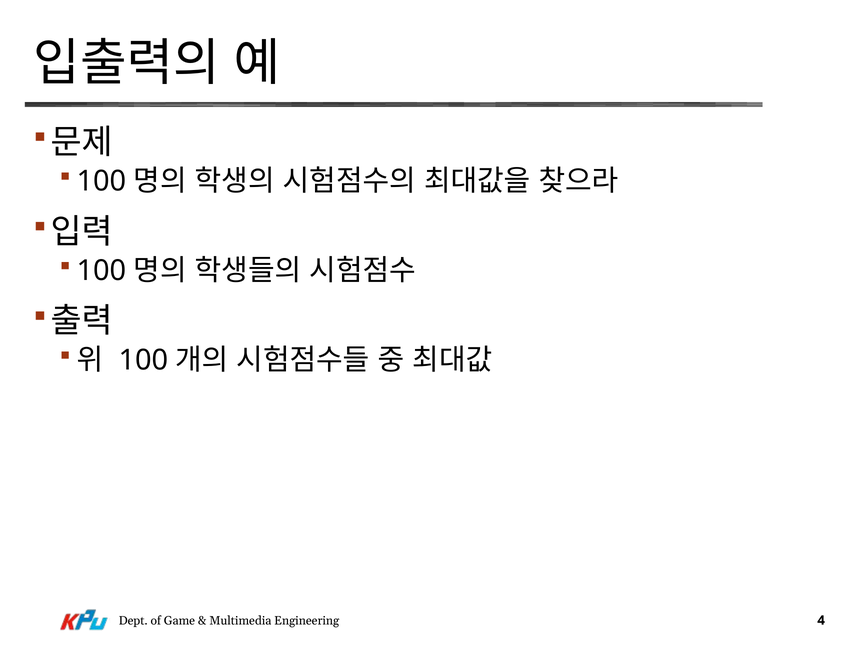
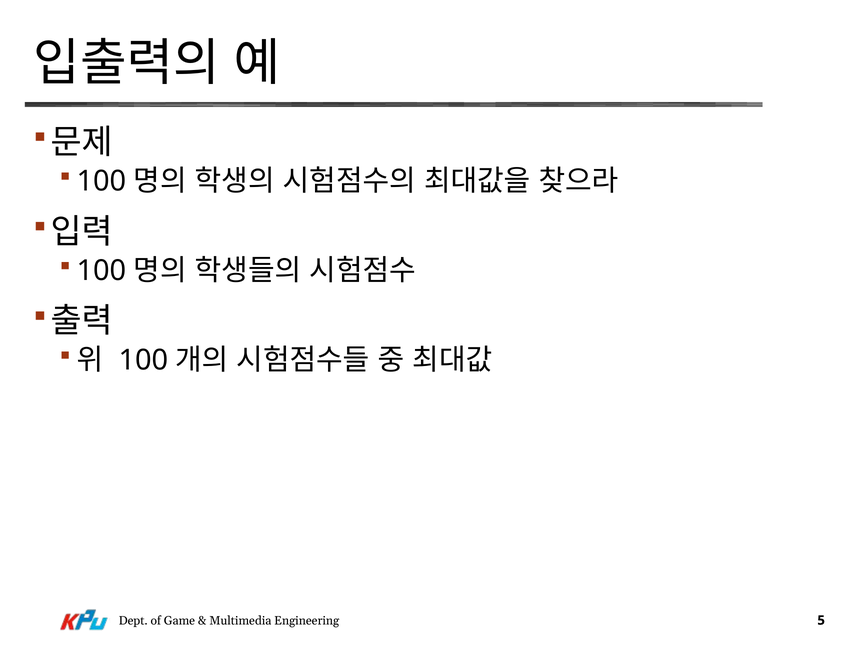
4: 4 -> 5
